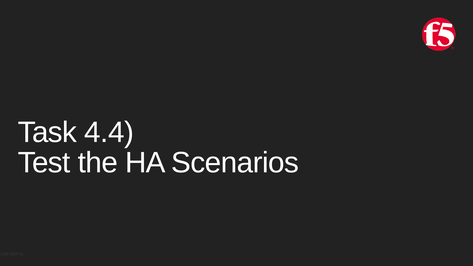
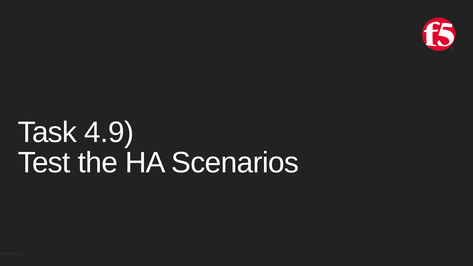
4.4: 4.4 -> 4.9
